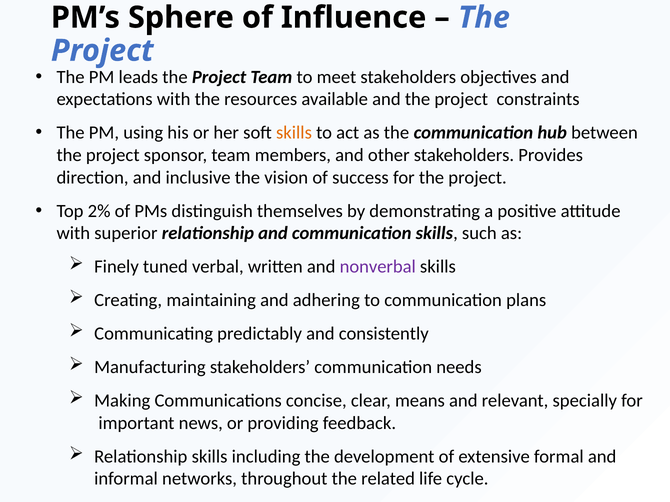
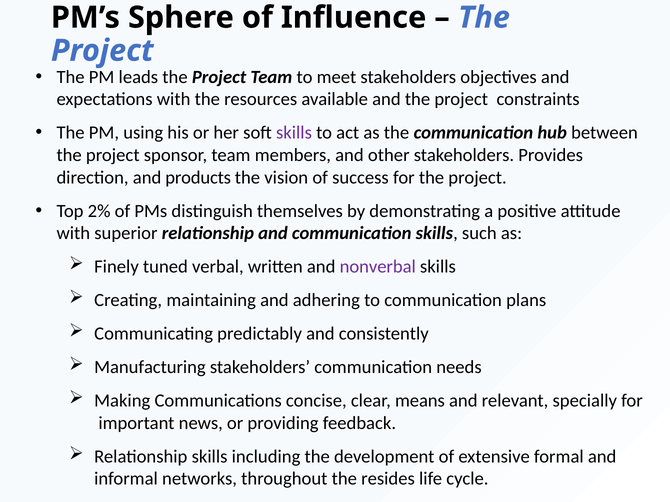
skills at (294, 133) colour: orange -> purple
inclusive: inclusive -> products
related: related -> resides
